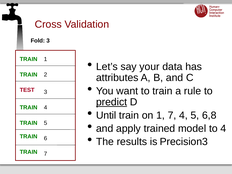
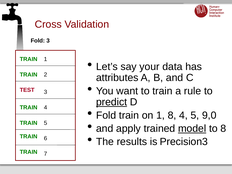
Until at (106, 115): Until -> Fold
1 7: 7 -> 8
6,8: 6,8 -> 9,0
model underline: none -> present
to 4: 4 -> 8
